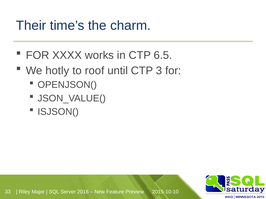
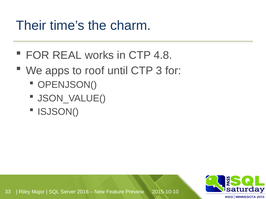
XXXX: XXXX -> REAL
6.5: 6.5 -> 4.8
hotly: hotly -> apps
